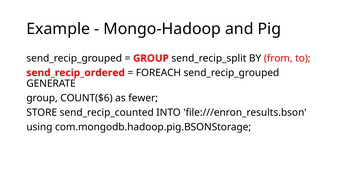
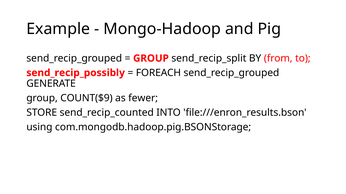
send_recip_ordered: send_recip_ordered -> send_recip_possibly
COUNT($6: COUNT($6 -> COUNT($9
